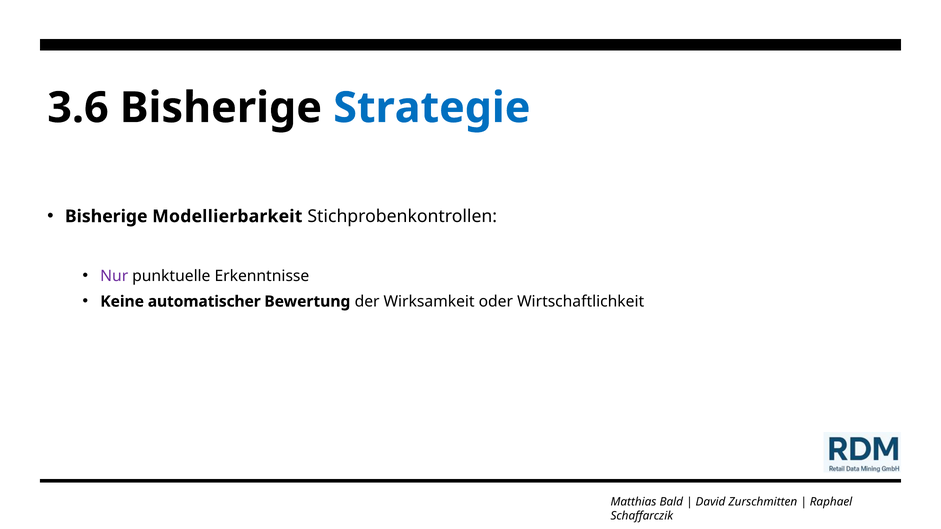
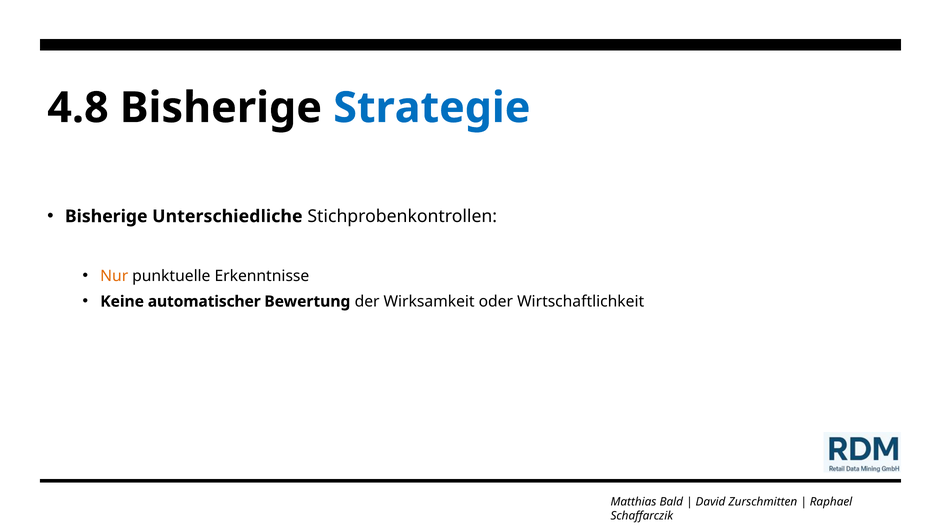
3.6: 3.6 -> 4.8
Modellierbarkeit: Modellierbarkeit -> Unterschiedliche
Nur colour: purple -> orange
